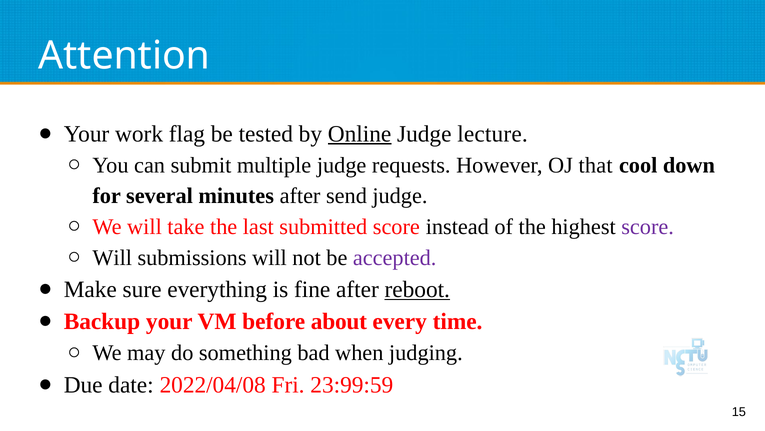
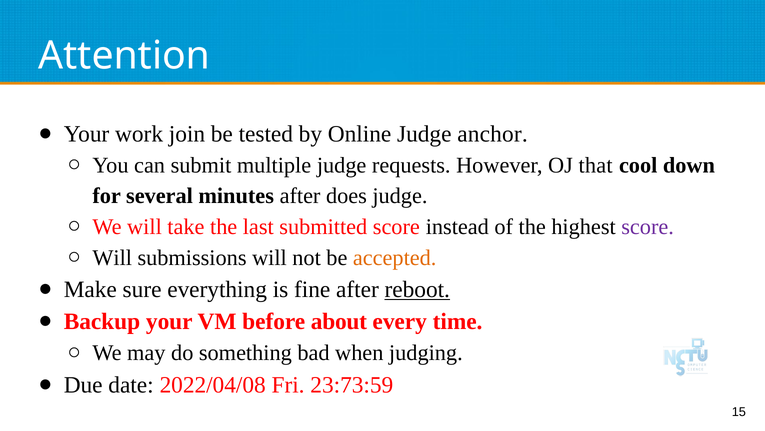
flag: flag -> join
Online underline: present -> none
lecture: lecture -> anchor
send: send -> does
accepted colour: purple -> orange
23:99:59: 23:99:59 -> 23:73:59
